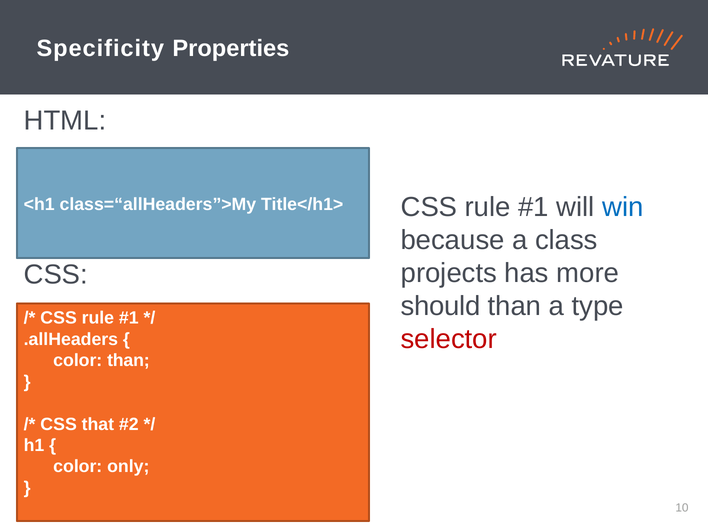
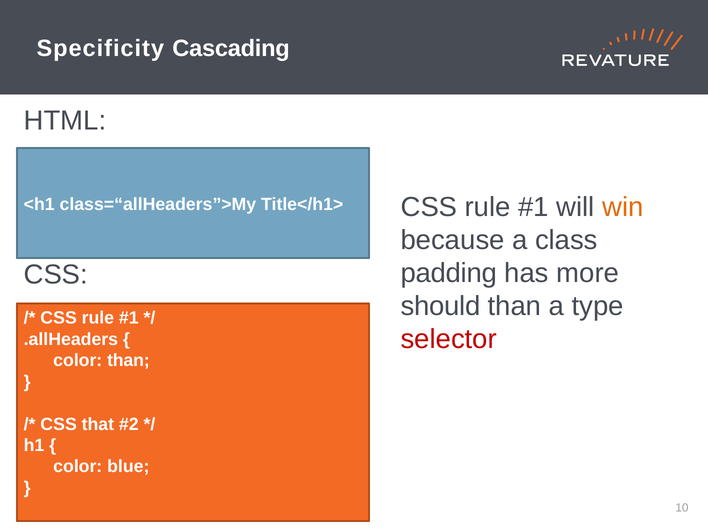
Properties: Properties -> Cascading
win colour: blue -> orange
projects: projects -> padding
only: only -> blue
